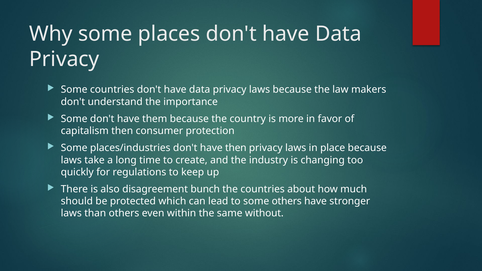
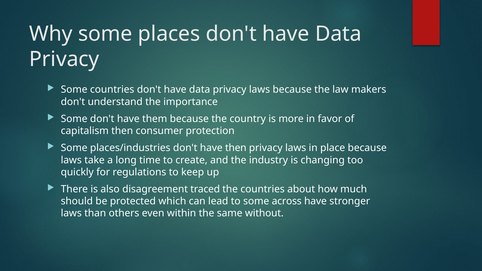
bunch: bunch -> traced
some others: others -> across
